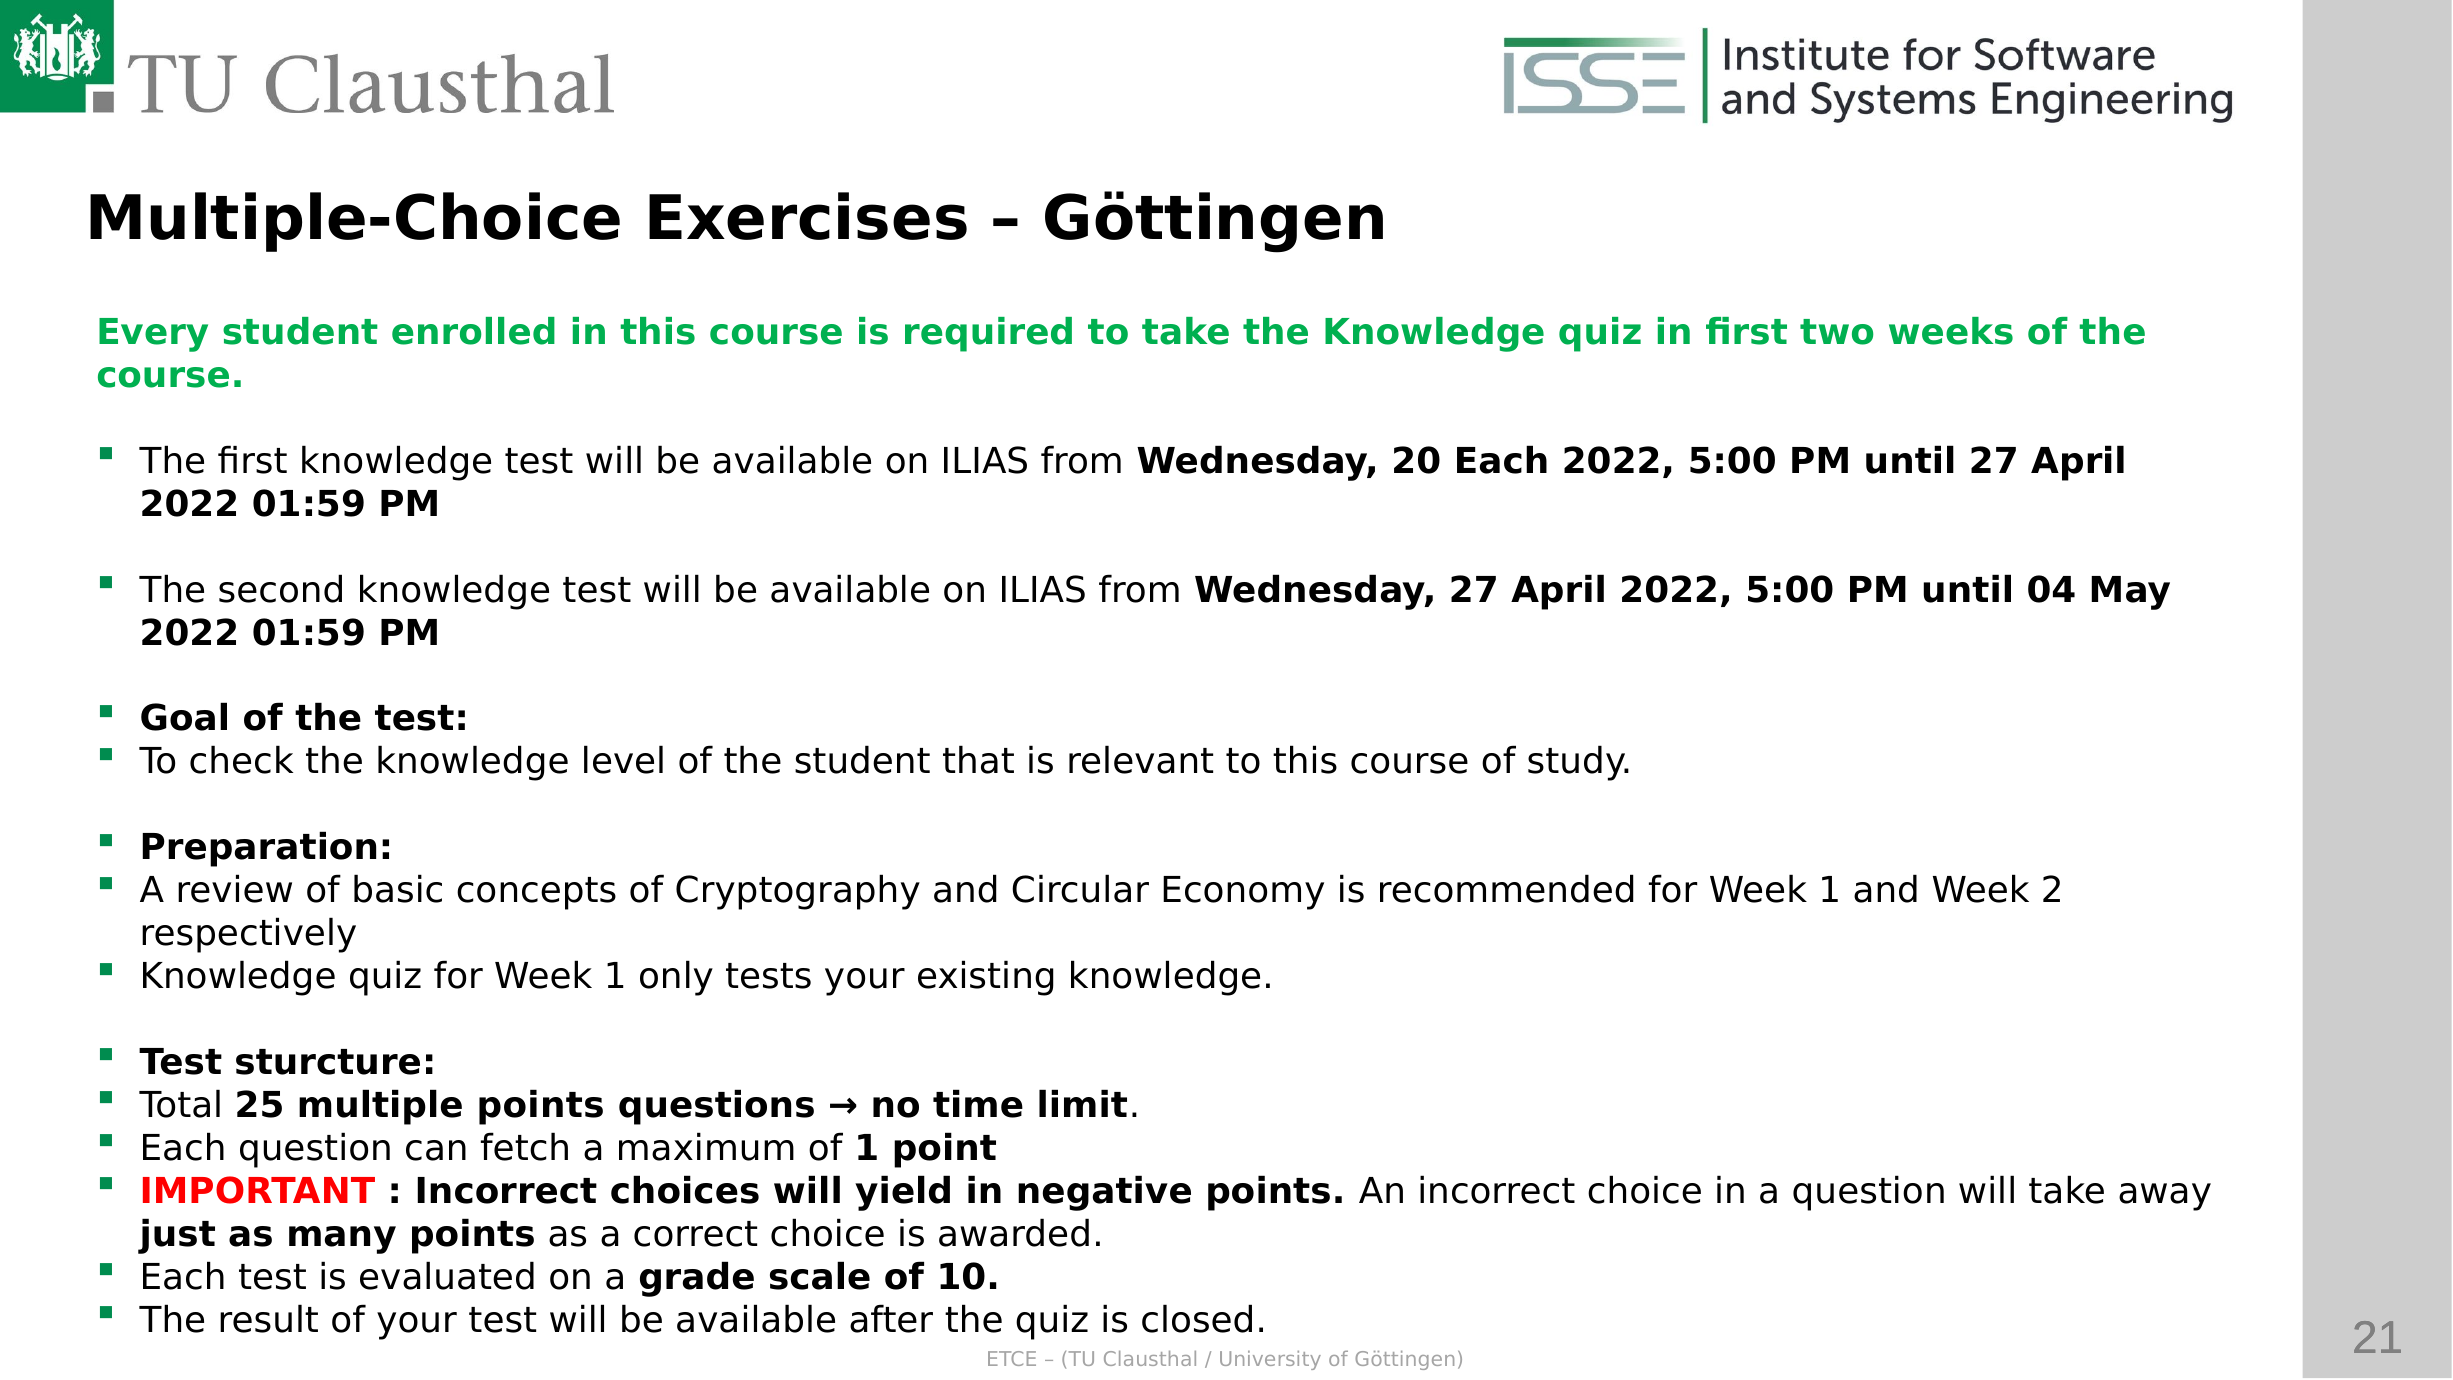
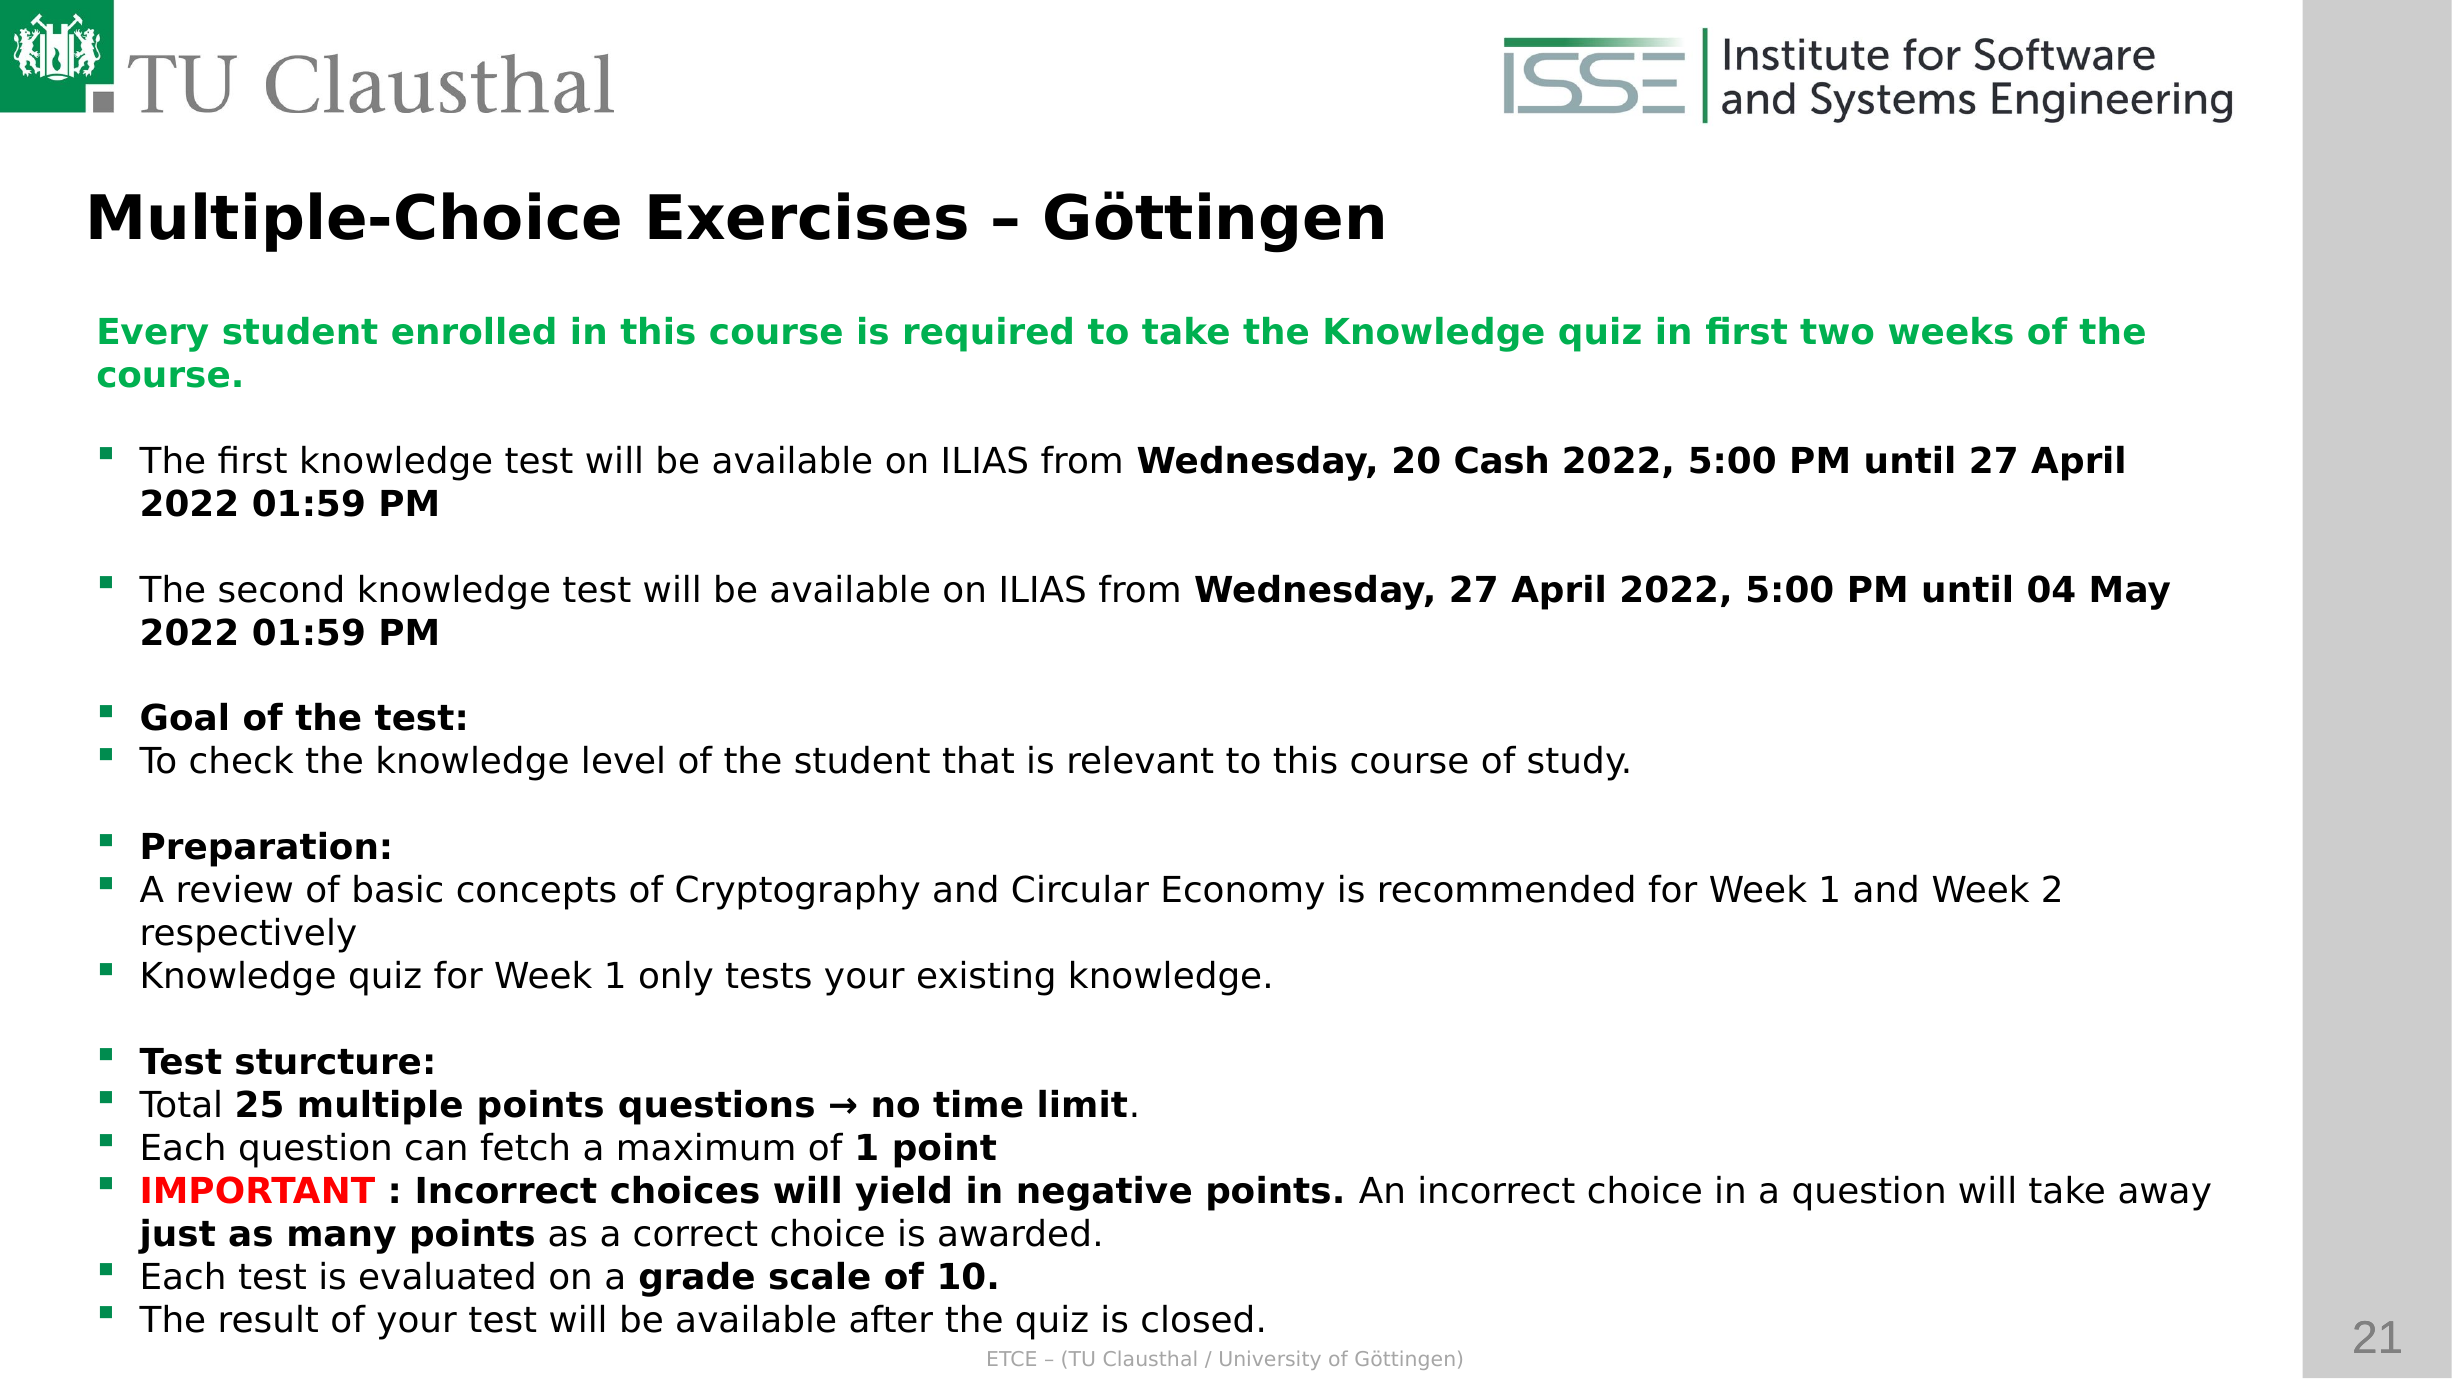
20 Each: Each -> Cash
